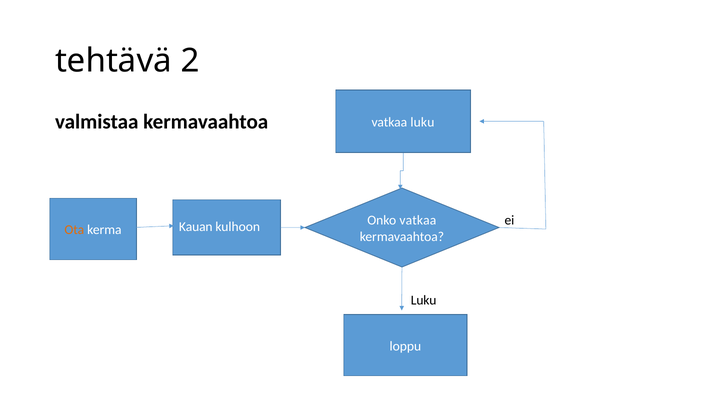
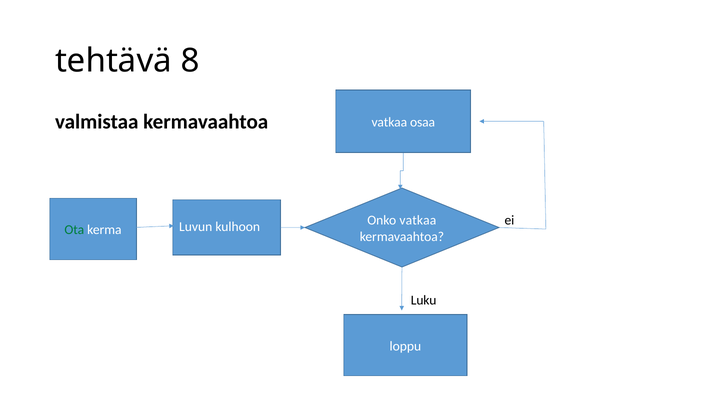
2: 2 -> 8
vatkaa luku: luku -> osaa
Ota colour: orange -> green
Kauan: Kauan -> Luvun
